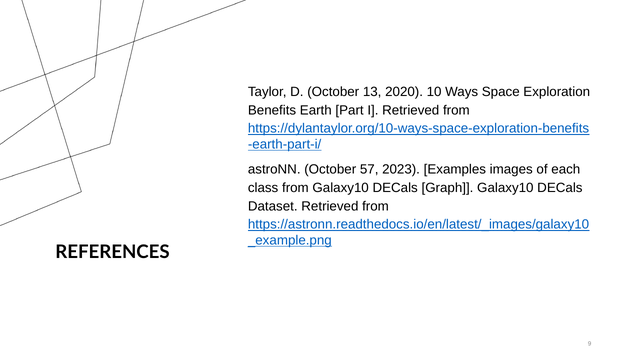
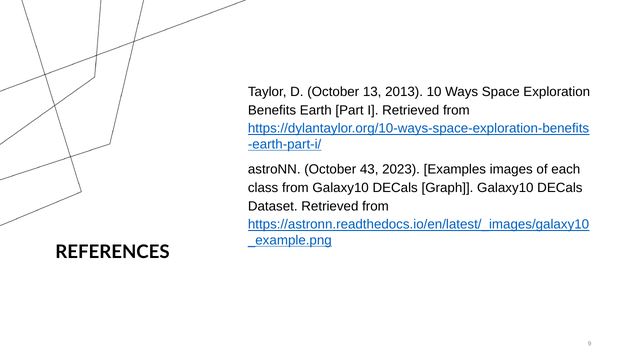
2020: 2020 -> 2013
57: 57 -> 43
